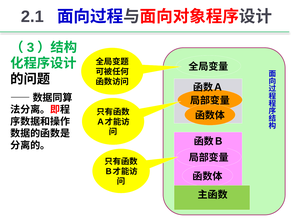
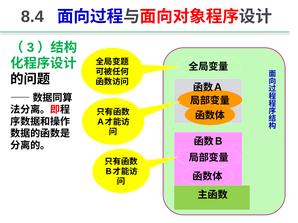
2.1: 2.1 -> 8.4
